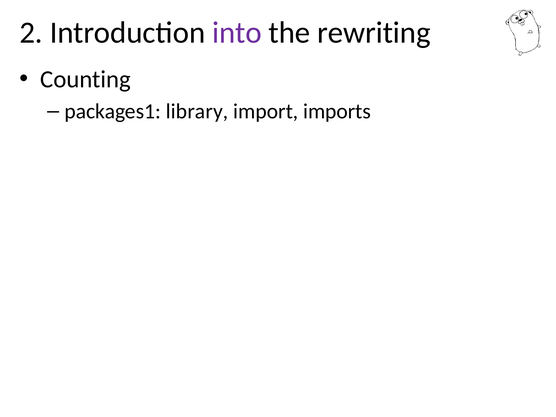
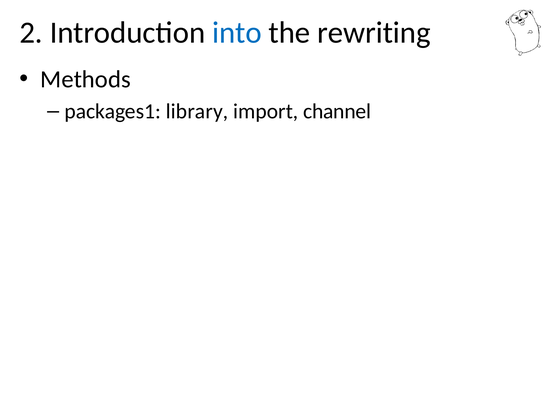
into colour: purple -> blue
Counting: Counting -> Methods
imports: imports -> channel
